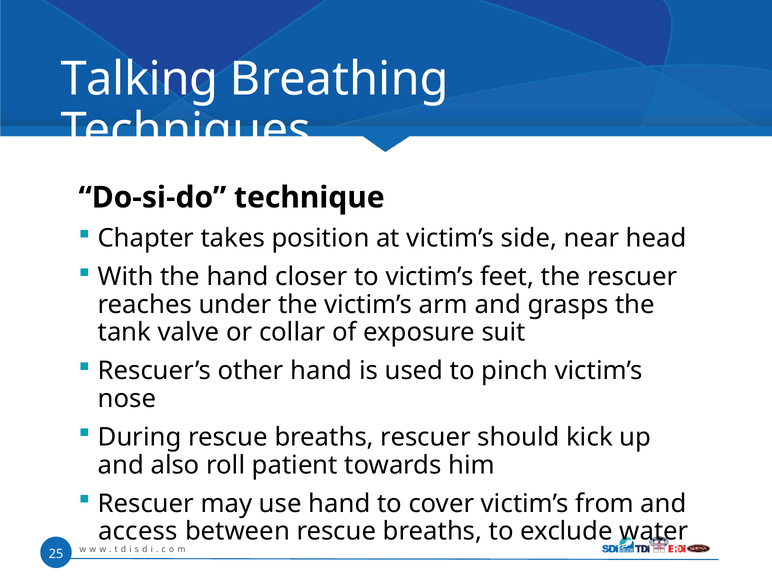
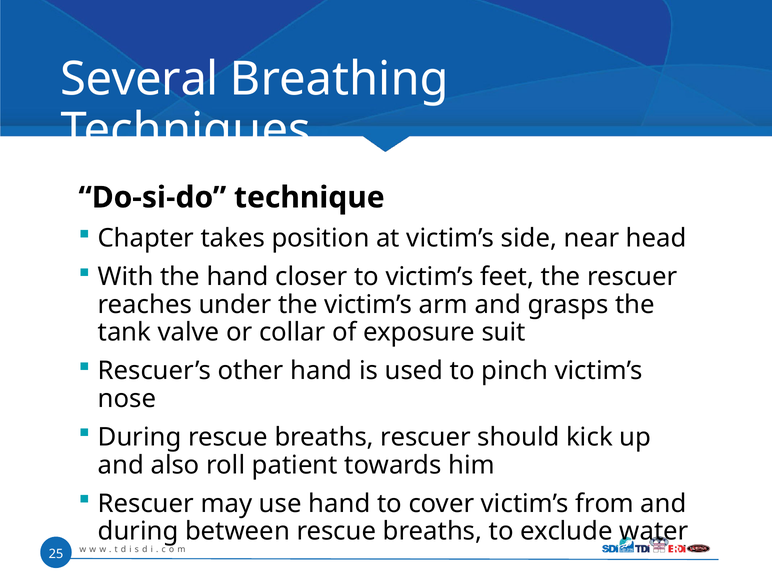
Talking: Talking -> Several
access at (138, 531): access -> during
